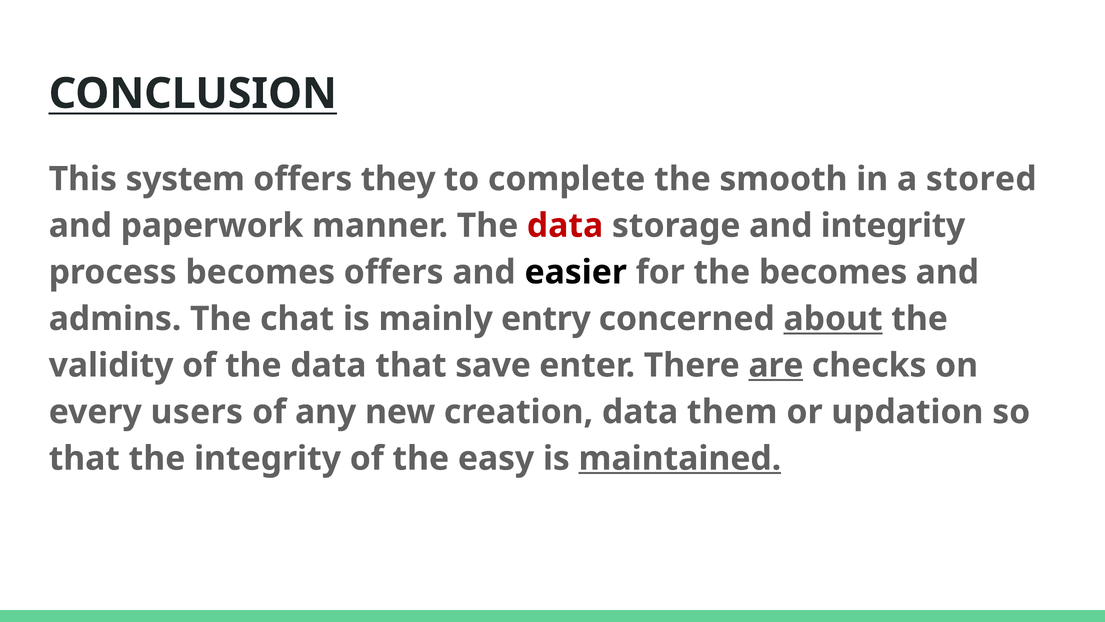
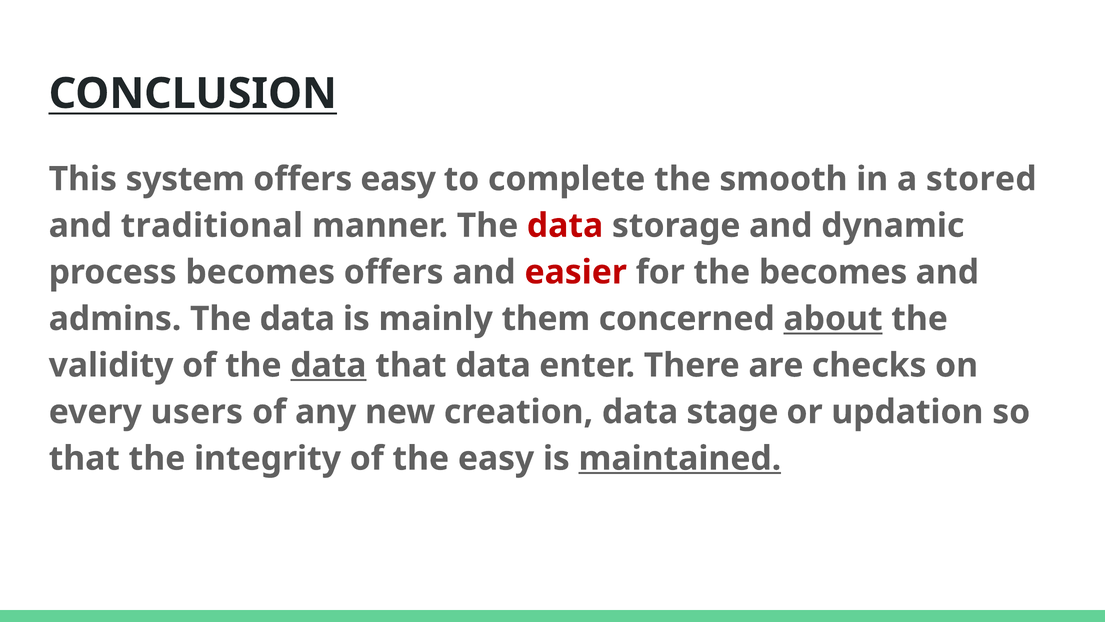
offers they: they -> easy
paperwork: paperwork -> traditional
and integrity: integrity -> dynamic
easier colour: black -> red
admins The chat: chat -> data
entry: entry -> them
data at (328, 365) underline: none -> present
that save: save -> data
are underline: present -> none
them: them -> stage
